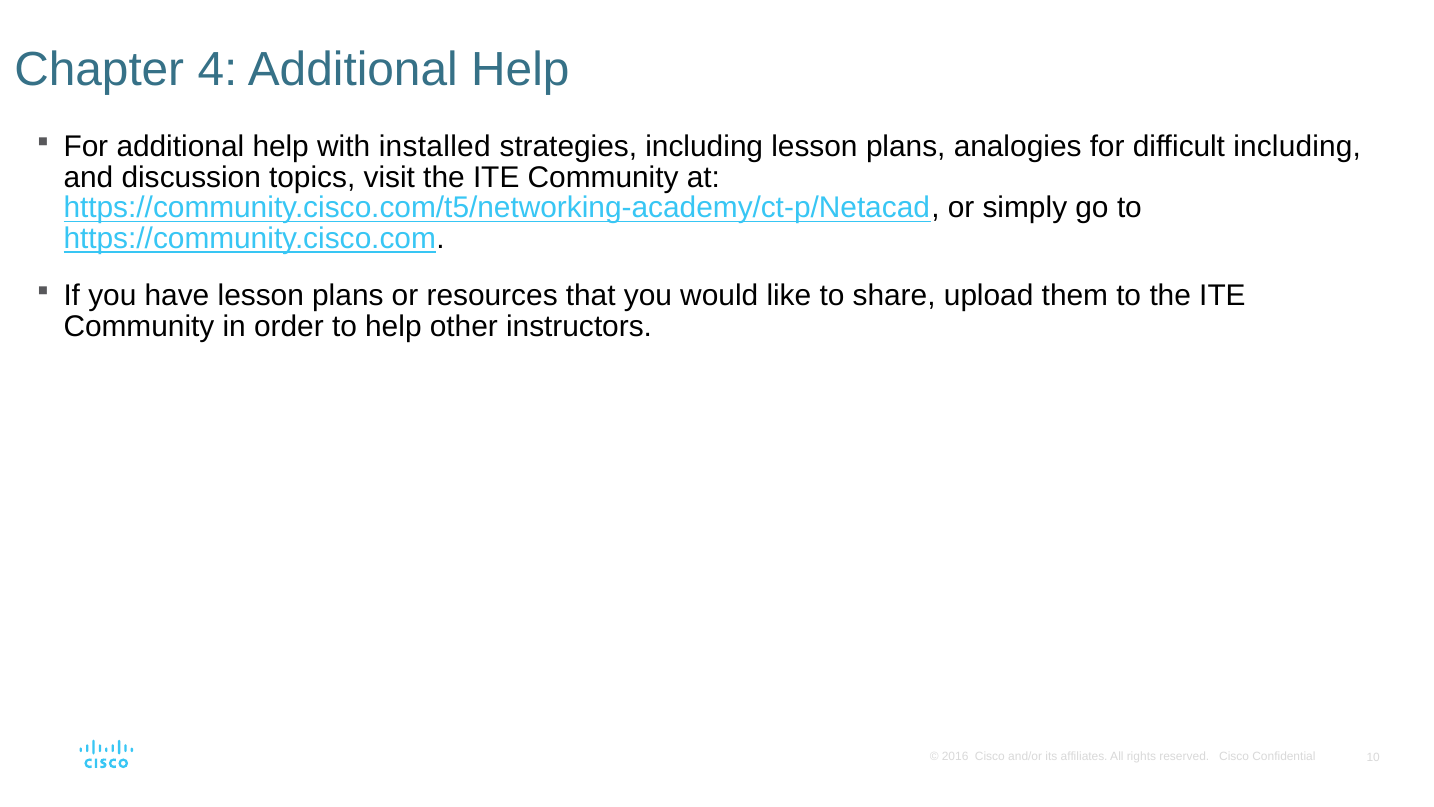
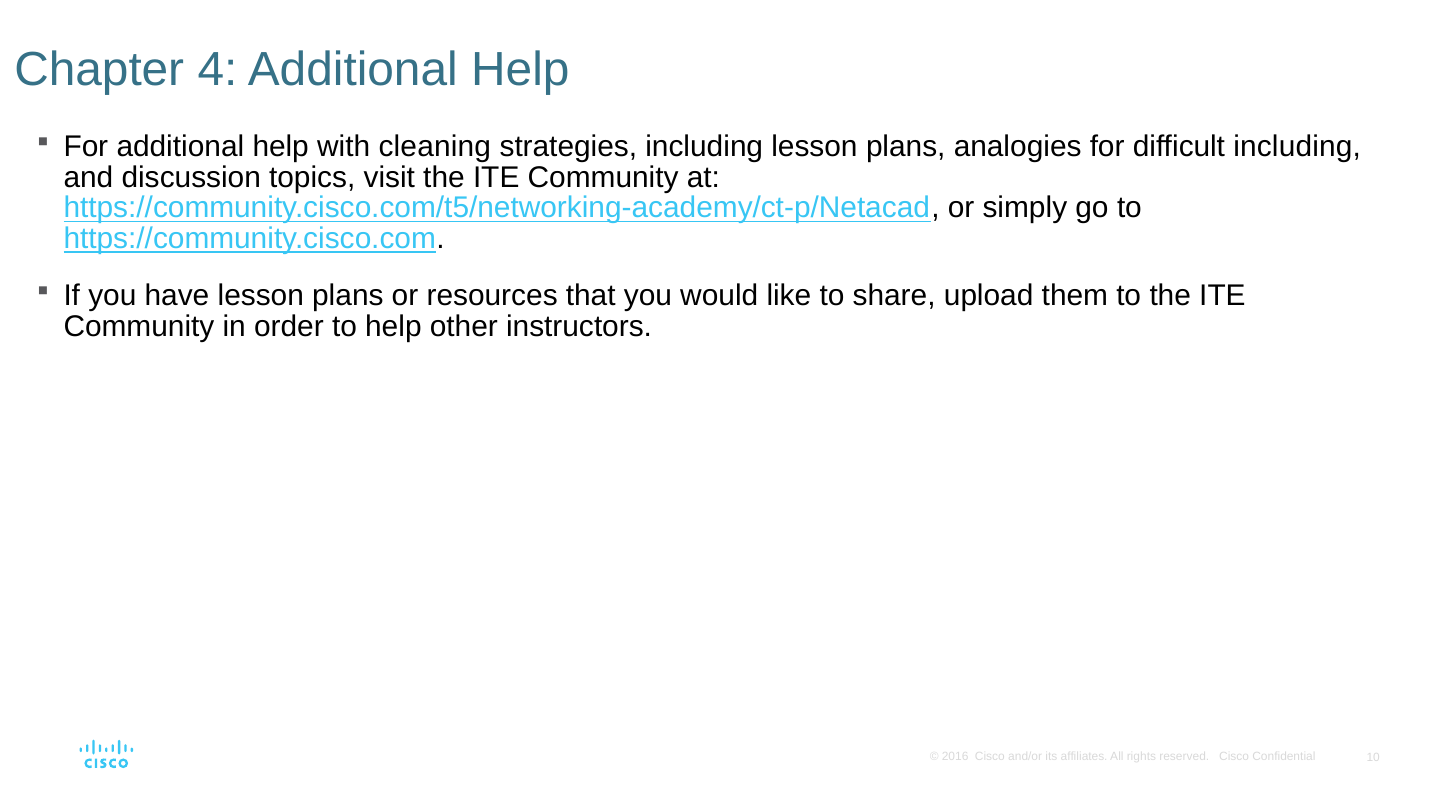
installed: installed -> cleaning
